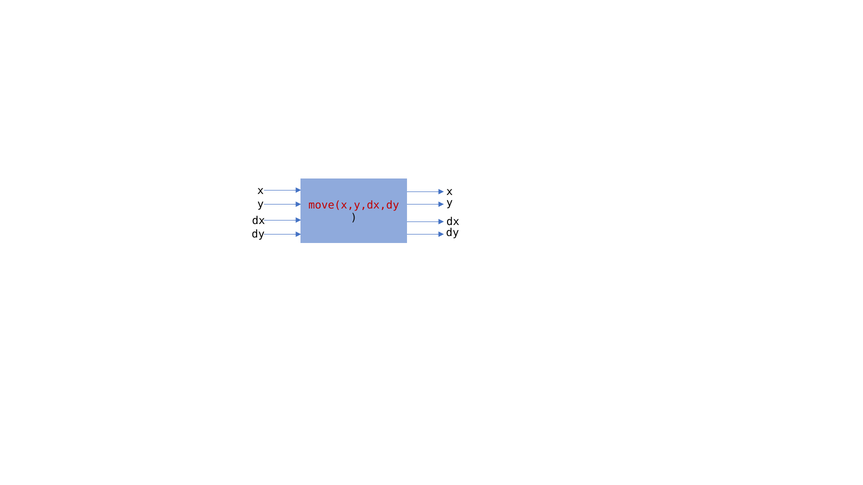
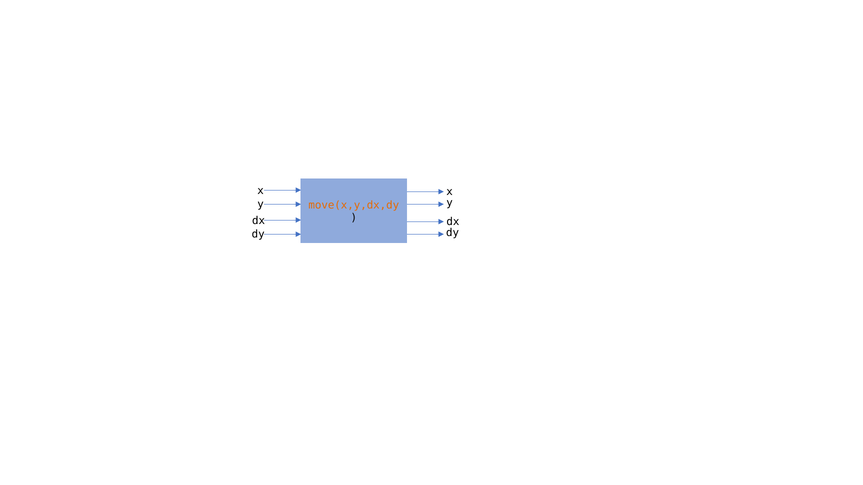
move(x,y,dx,dy colour: red -> orange
